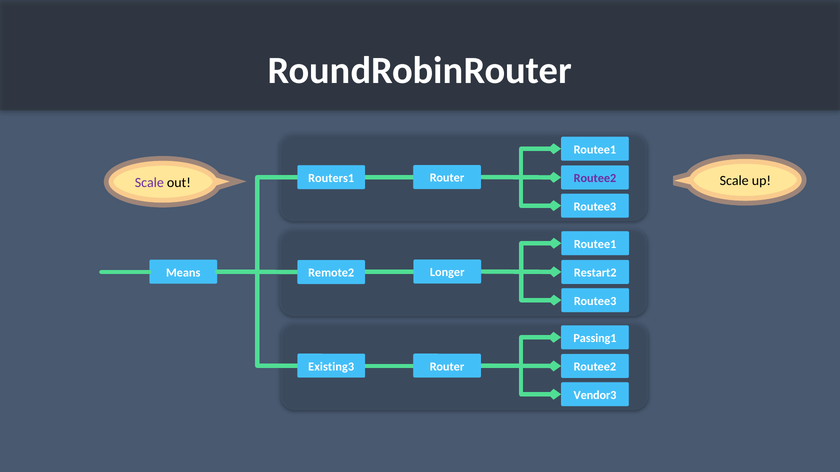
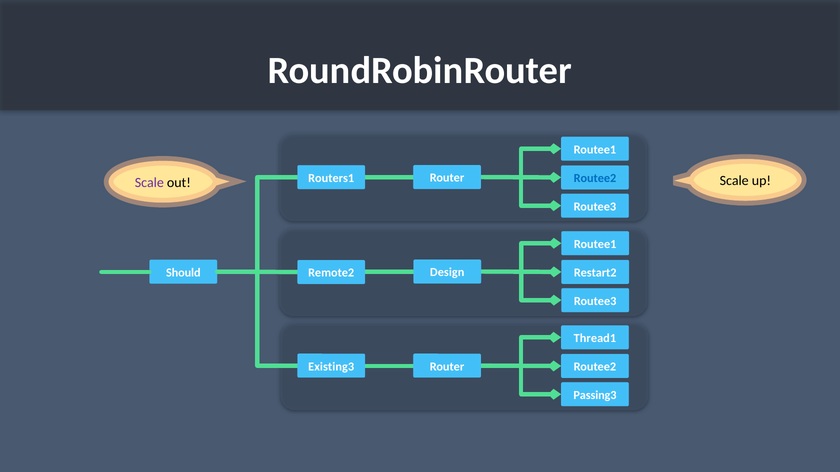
Routee2 at (595, 178) colour: purple -> blue
Longer: Longer -> Design
Means: Means -> Should
Passing1: Passing1 -> Thread1
Vendor3: Vendor3 -> Passing3
